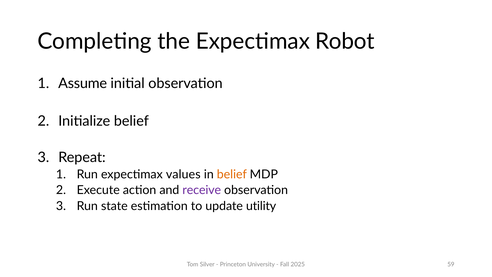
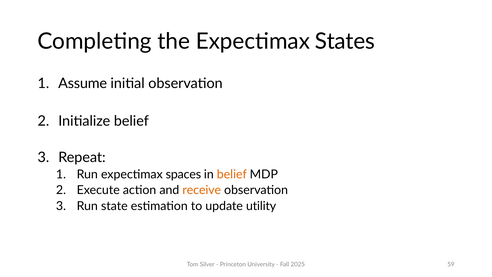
Robot: Robot -> States
values: values -> spaces
receive colour: purple -> orange
